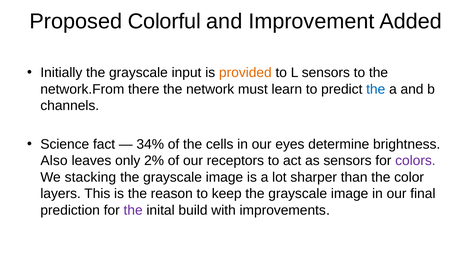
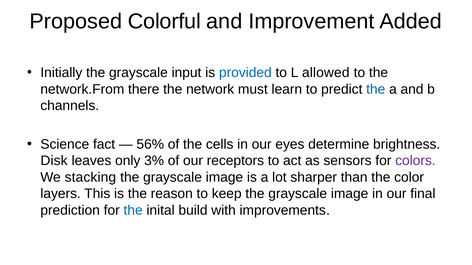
provided colour: orange -> blue
L sensors: sensors -> allowed
34%: 34% -> 56%
Also: Also -> Disk
2%: 2% -> 3%
the at (133, 211) colour: purple -> blue
